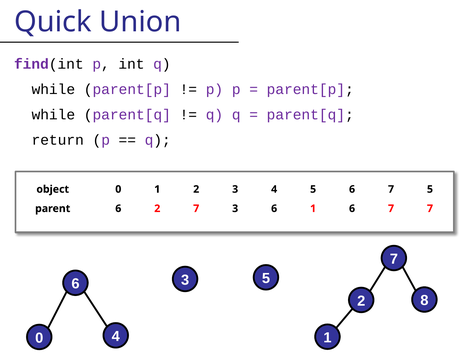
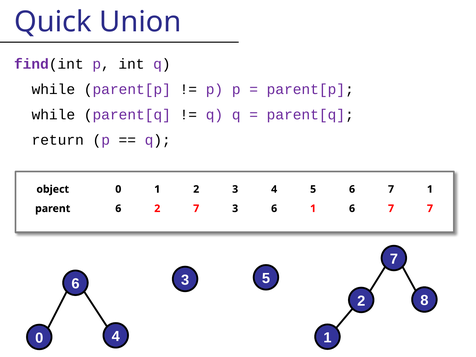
7 5: 5 -> 1
